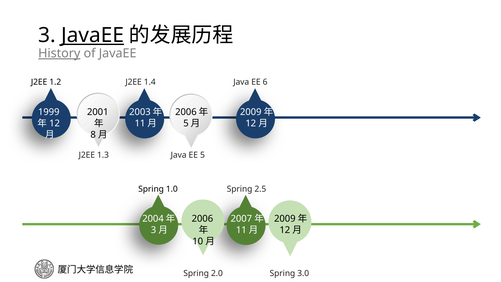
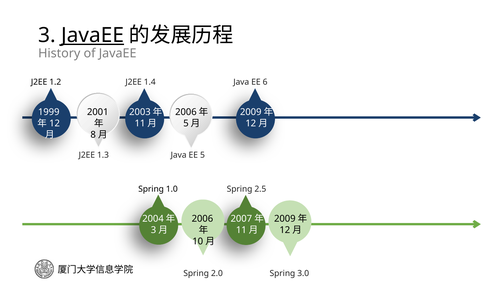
History underline: present -> none
